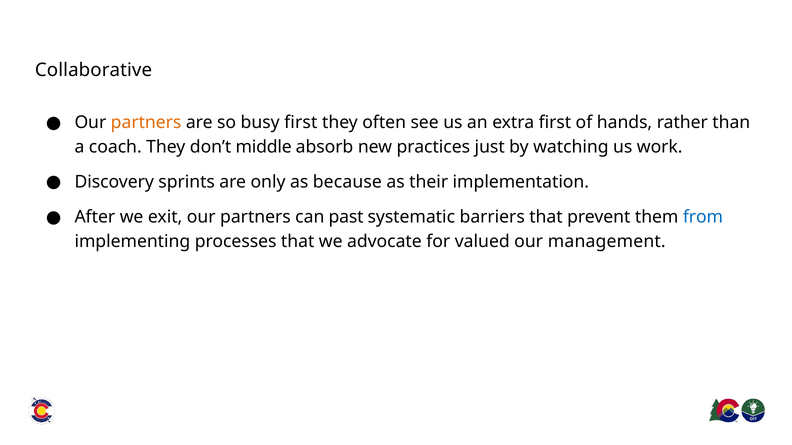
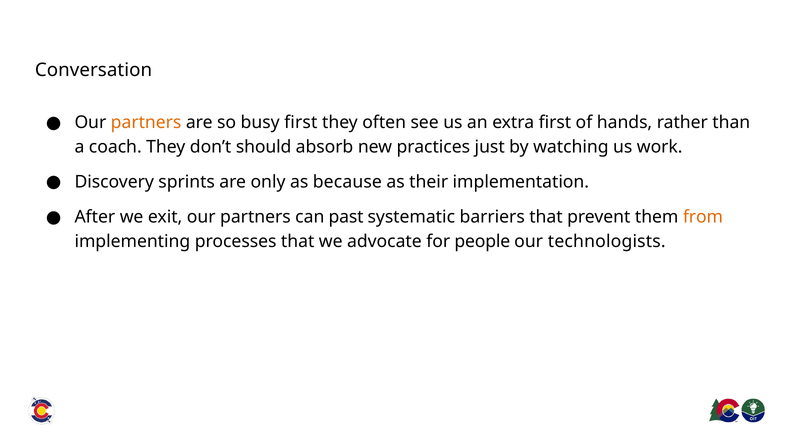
Collaborative: Collaborative -> Conversation
middle: middle -> should
from colour: blue -> orange
valued: valued -> people
management: management -> technologists
